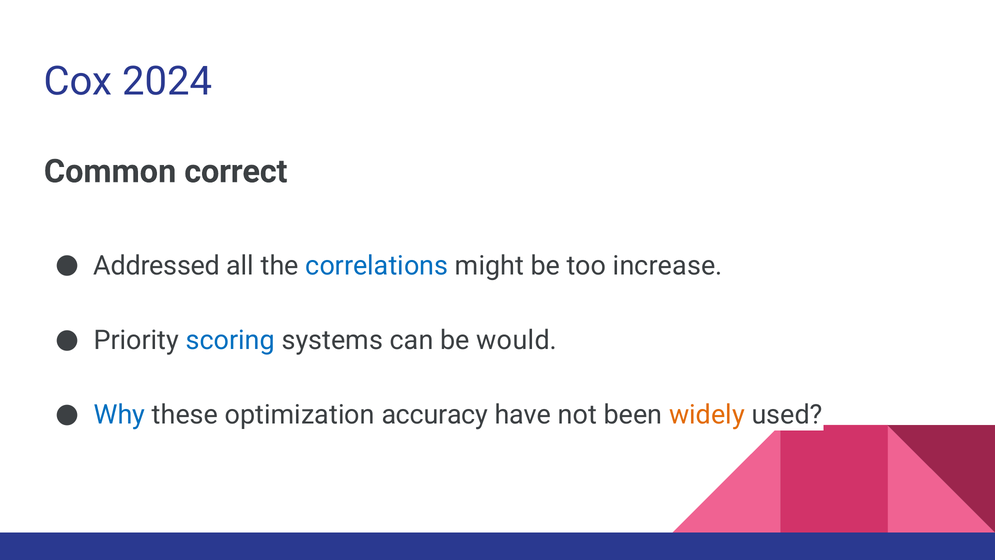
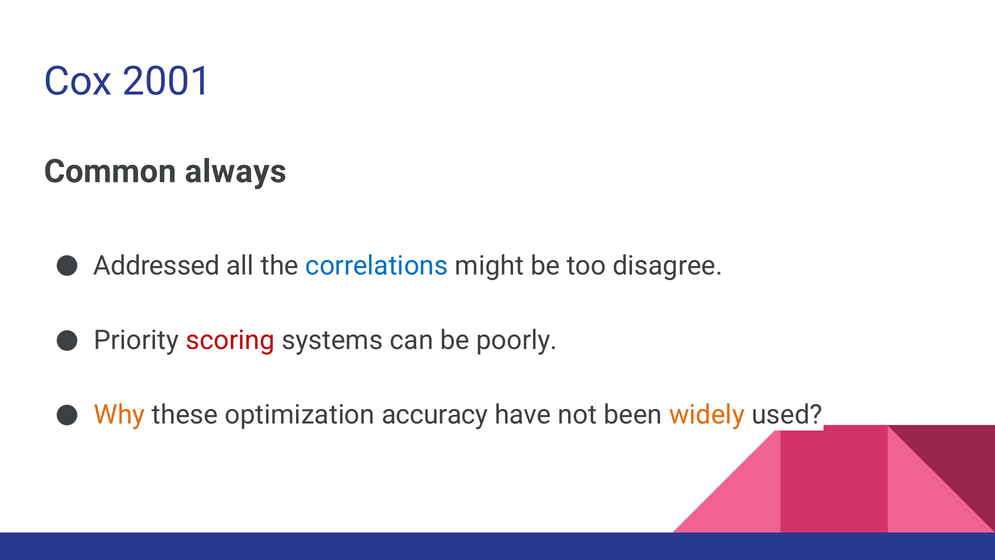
2024: 2024 -> 2001
correct: correct -> always
increase: increase -> disagree
scoring colour: blue -> red
would: would -> poorly
Why colour: blue -> orange
